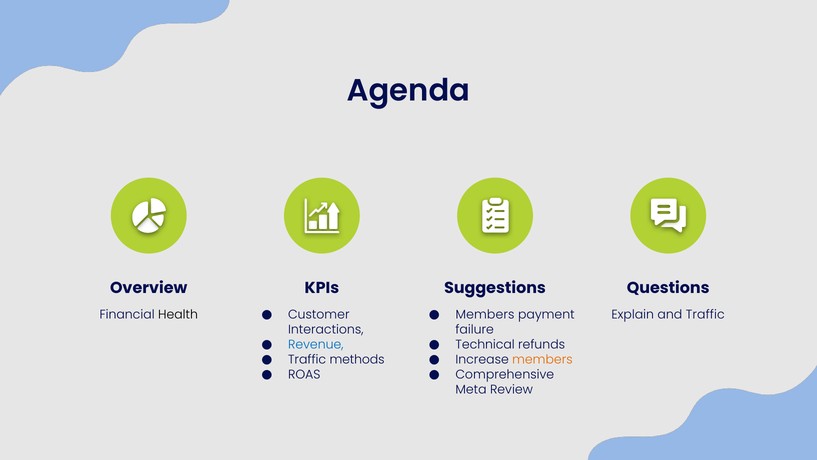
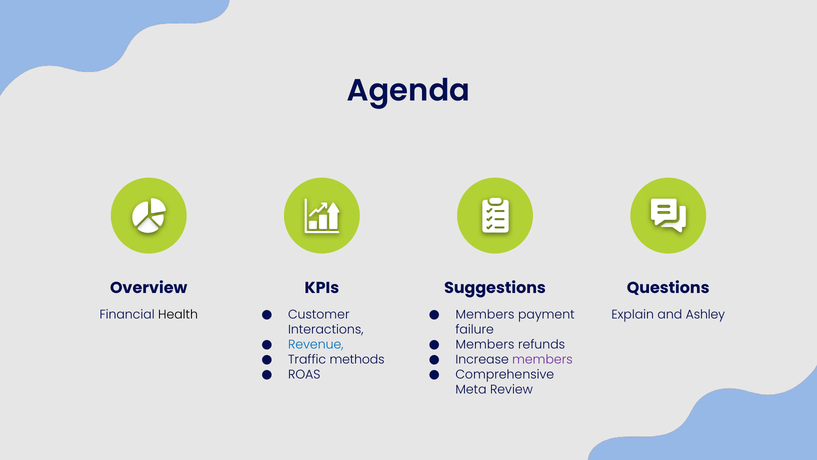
and Traffic: Traffic -> Ashley
Technical at (485, 344): Technical -> Members
members at (542, 359) colour: orange -> purple
